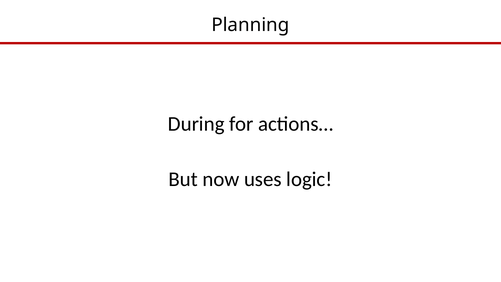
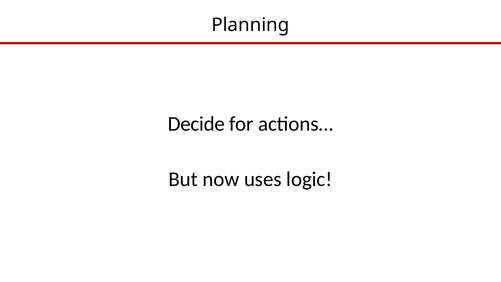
During: During -> Decide
